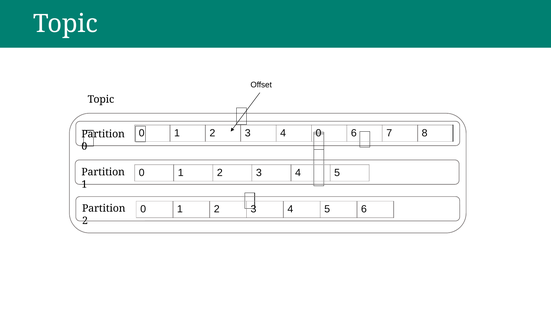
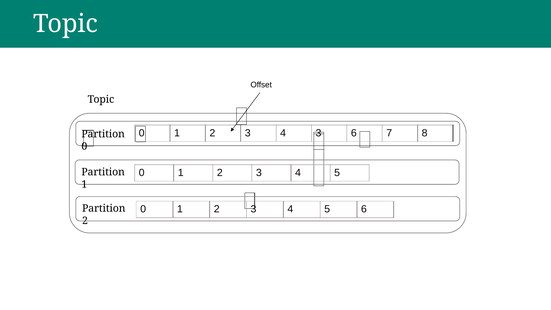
4 0: 0 -> 3
